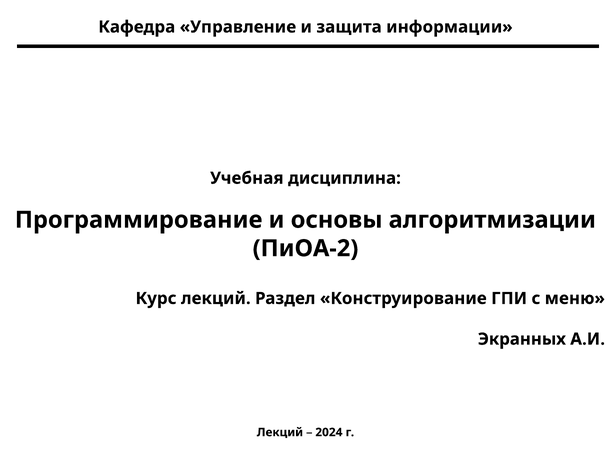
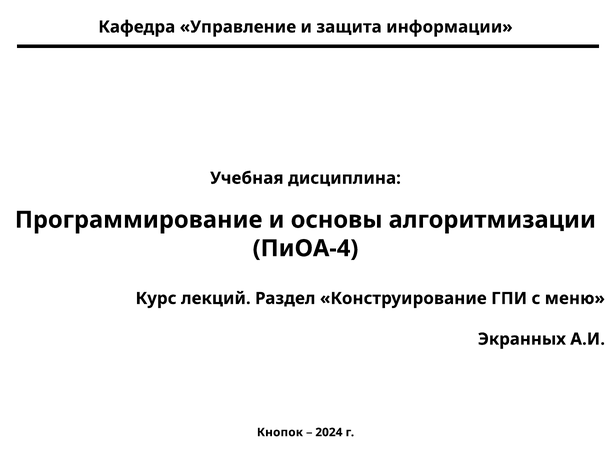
ПиОА-2: ПиОА-2 -> ПиОА-4
Лекций at (280, 433): Лекций -> Кнопок
